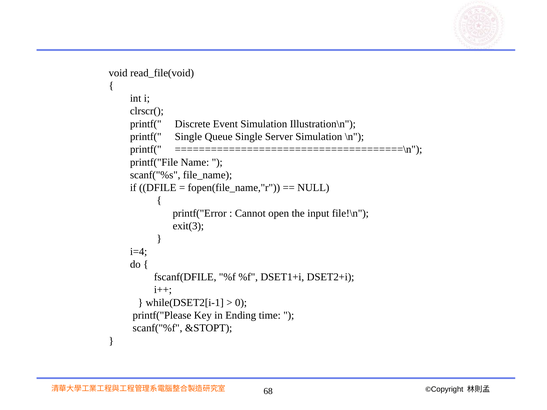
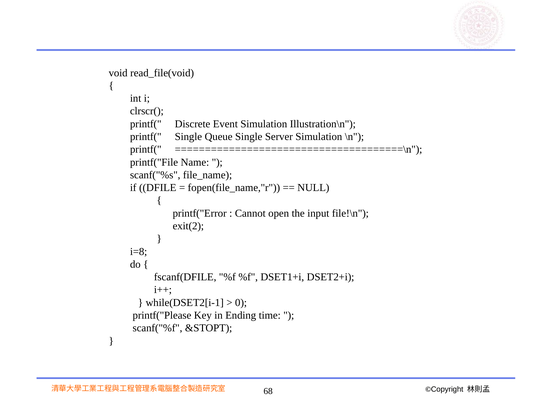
exit(3: exit(3 -> exit(2
i=4: i=4 -> i=8
